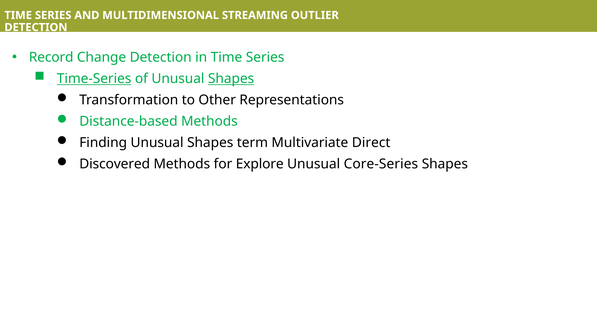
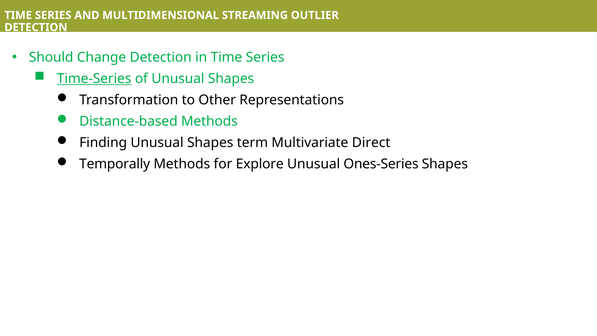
Record: Record -> Should
Shapes at (231, 79) underline: present -> none
Discovered: Discovered -> Temporally
Core-Series: Core-Series -> Ones-Series
